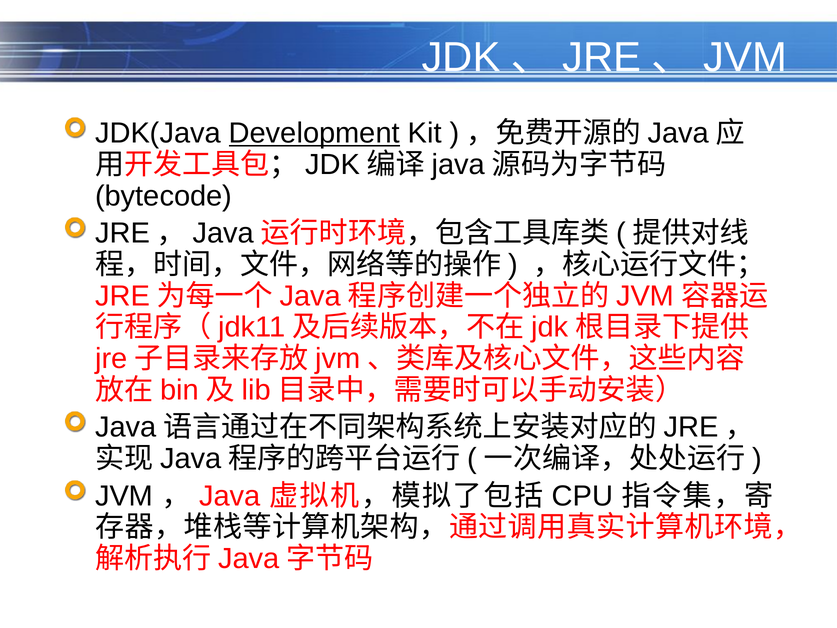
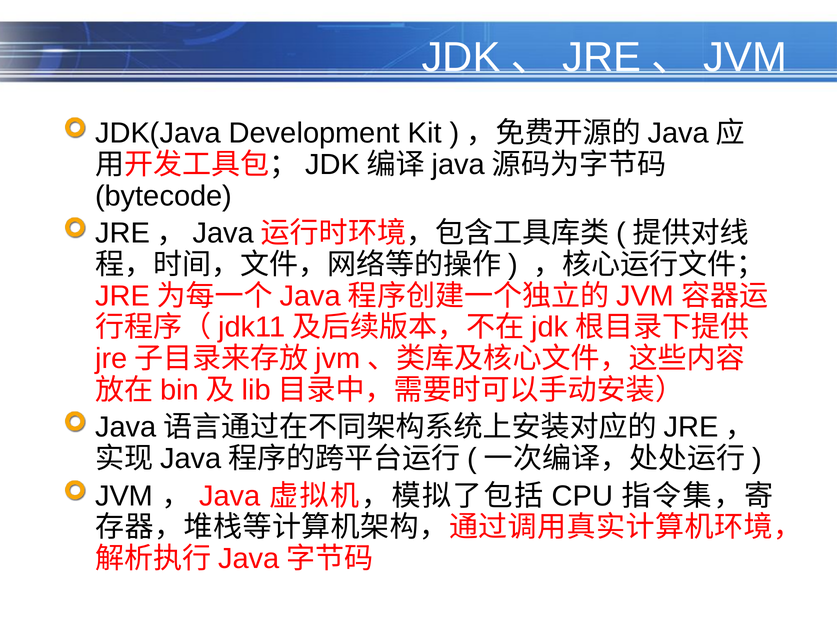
Development underline: present -> none
